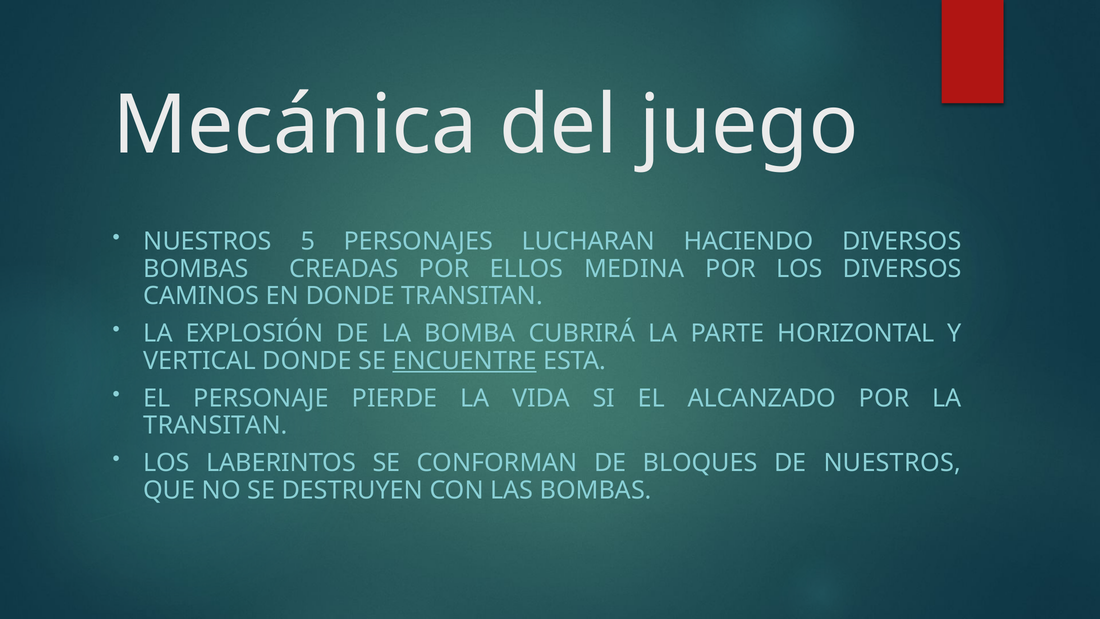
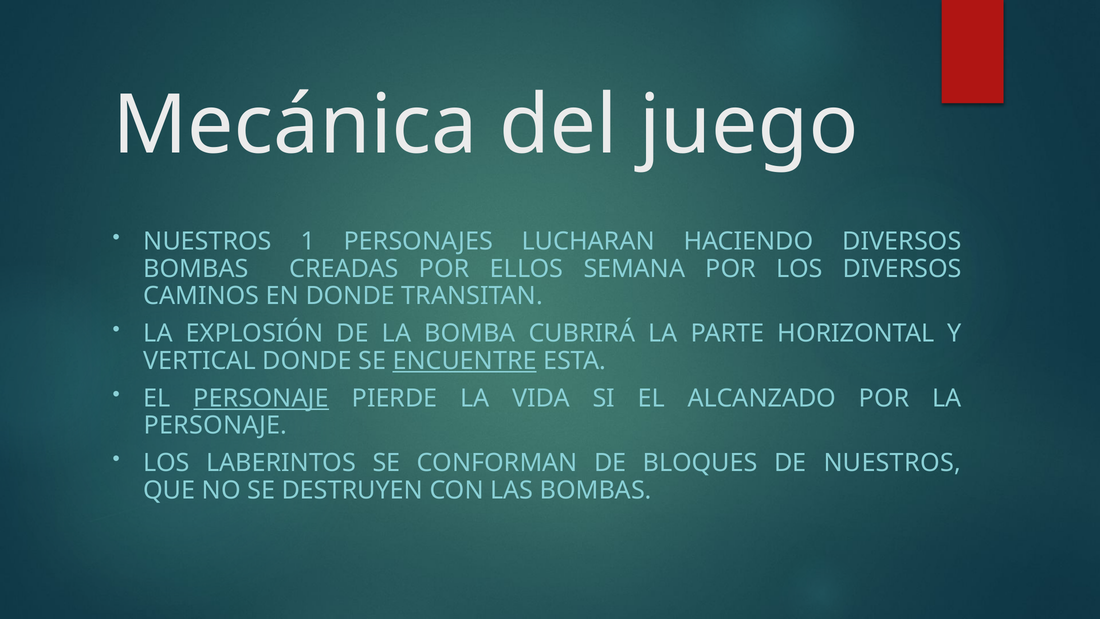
5: 5 -> 1
MEDINA: MEDINA -> SEMANA
PERSONAJE at (261, 398) underline: none -> present
TRANSITAN at (215, 425): TRANSITAN -> PERSONAJE
